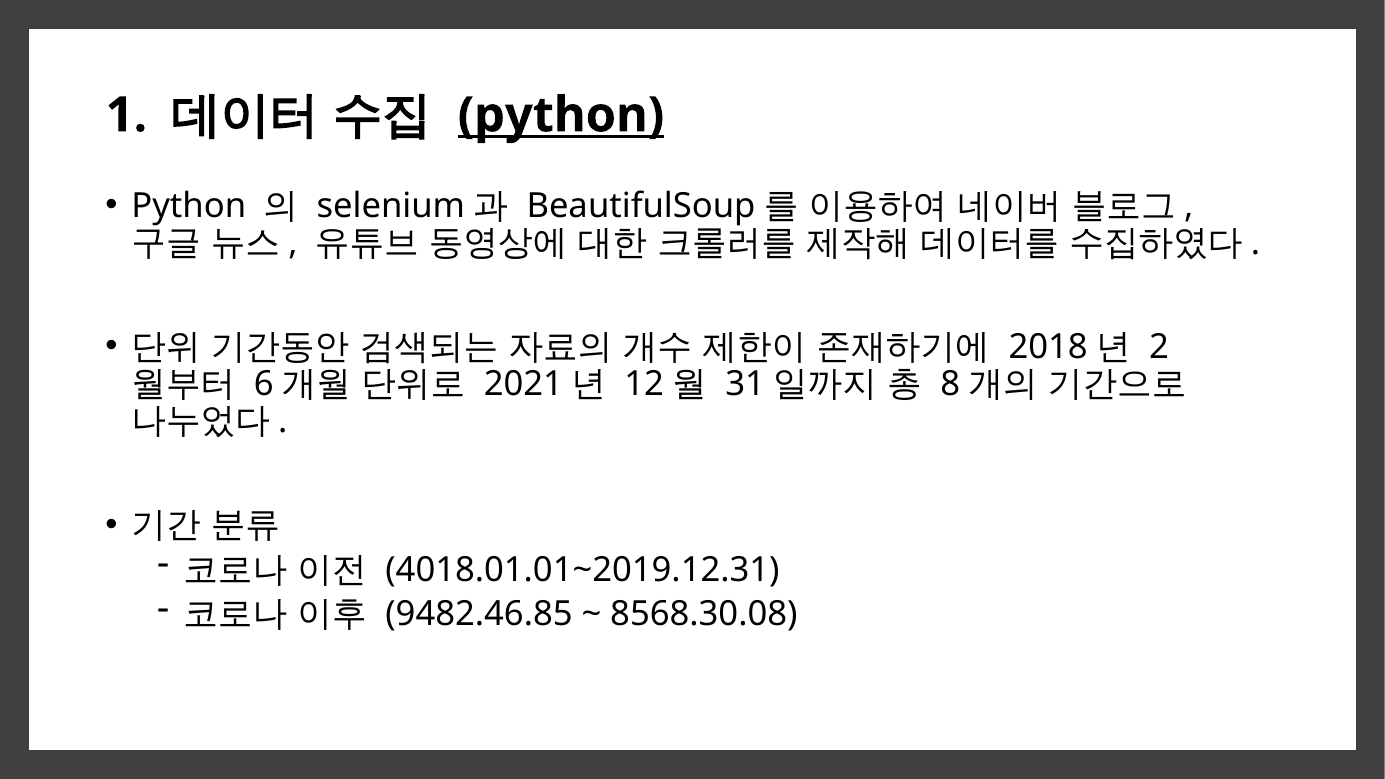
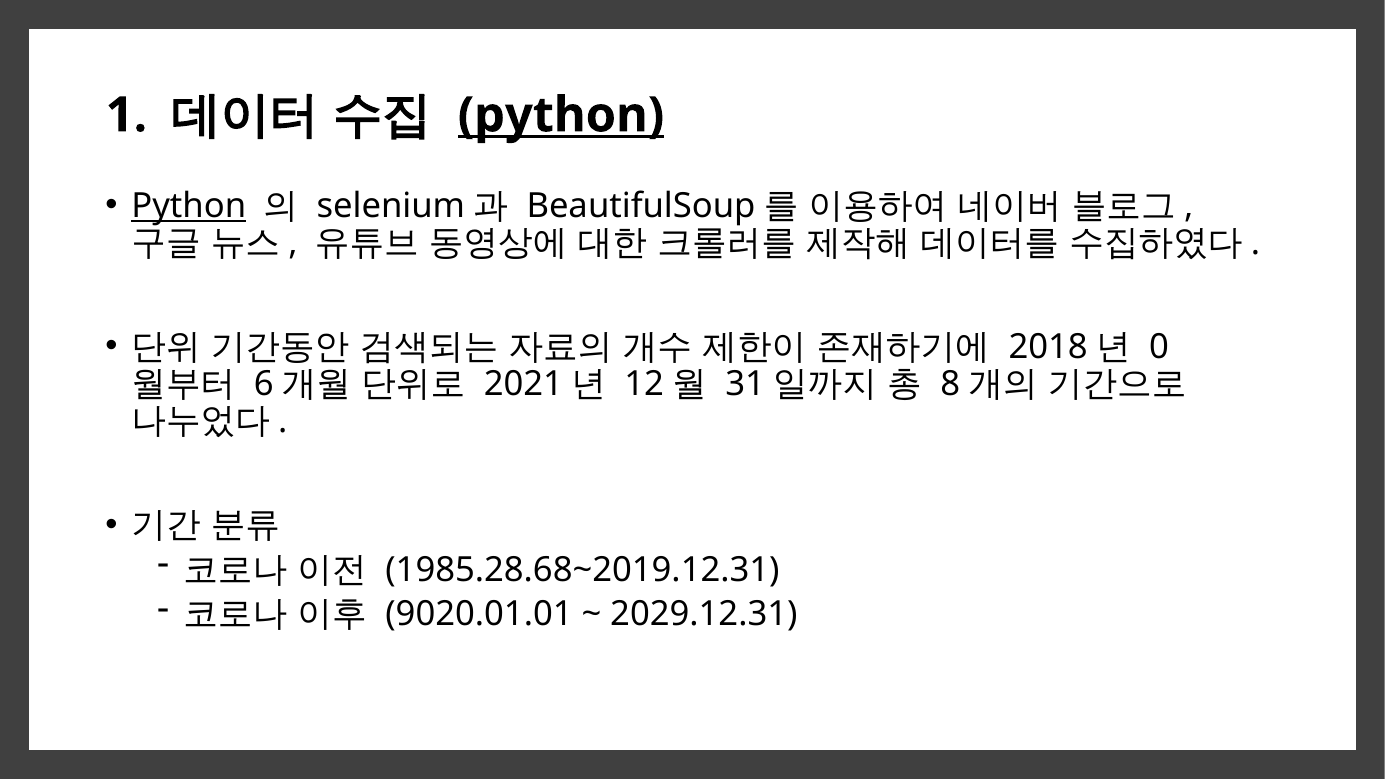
Python at (189, 206) underline: none -> present
2: 2 -> 0
4018.01.01~2019.12.31: 4018.01.01~2019.12.31 -> 1985.28.68~2019.12.31
9482.46.85: 9482.46.85 -> 9020.01.01
8568.30.08: 8568.30.08 -> 2029.12.31
